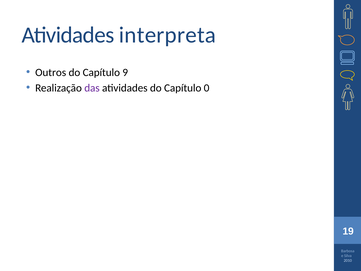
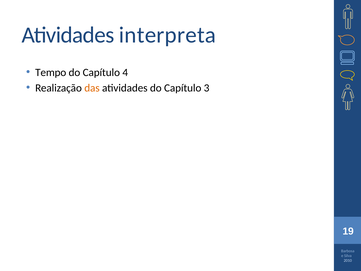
Outros: Outros -> Tempo
9: 9 -> 4
das colour: purple -> orange
0: 0 -> 3
